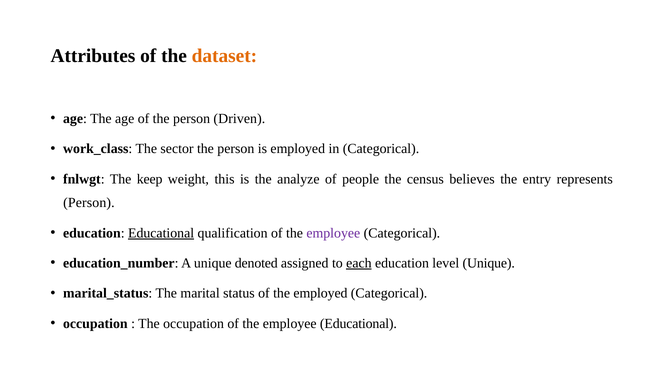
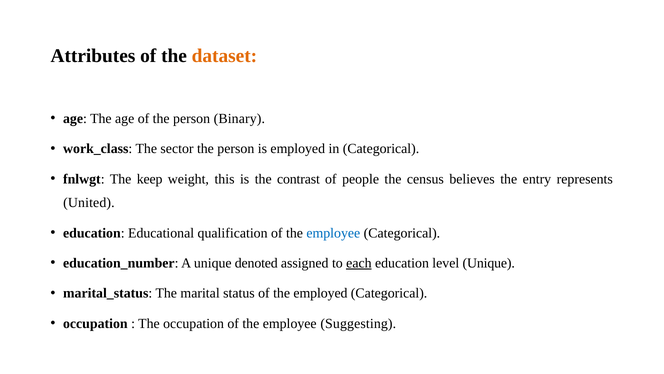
Driven: Driven -> Binary
analyze: analyze -> contrast
Person at (89, 203): Person -> United
Educational at (161, 233) underline: present -> none
employee at (333, 233) colour: purple -> blue
employee Educational: Educational -> Suggesting
